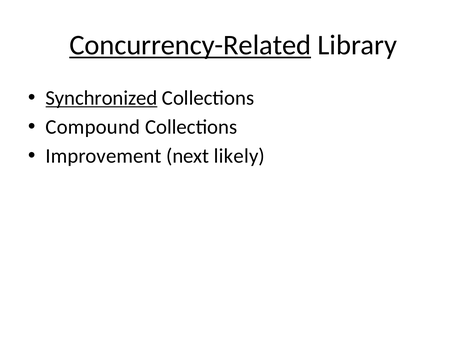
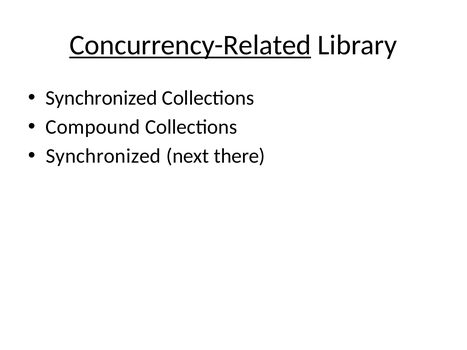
Synchronized at (101, 98) underline: present -> none
Improvement at (103, 156): Improvement -> Synchronized
likely: likely -> there
